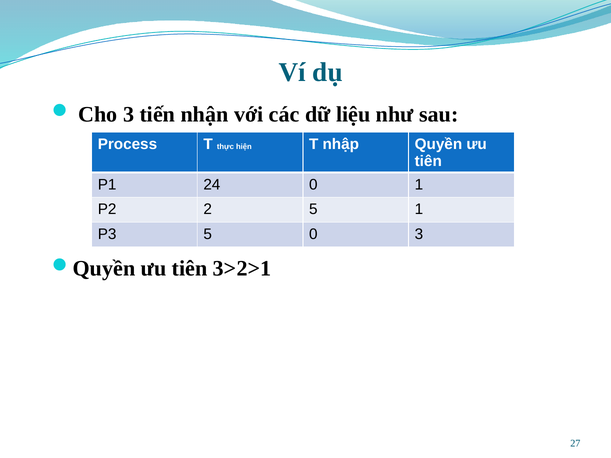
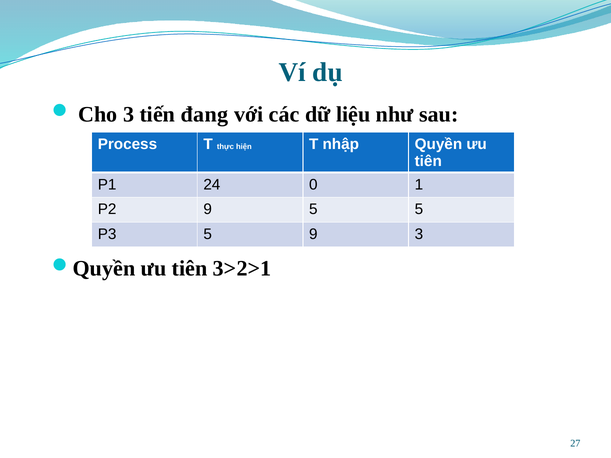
nhận: nhận -> đang
P2 2: 2 -> 9
5 1: 1 -> 5
5 0: 0 -> 9
